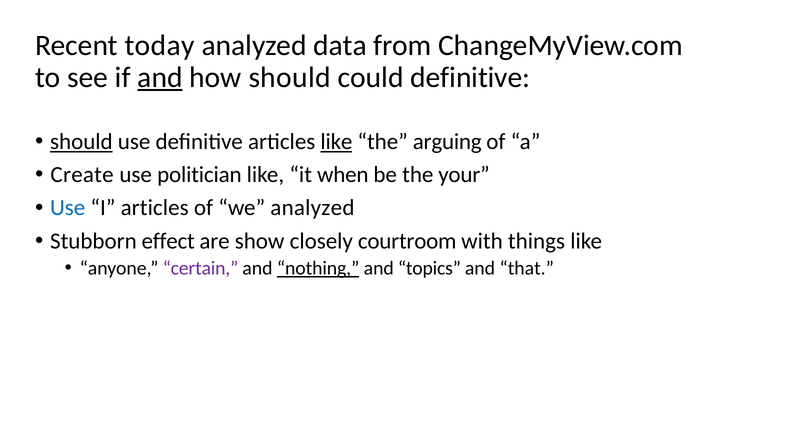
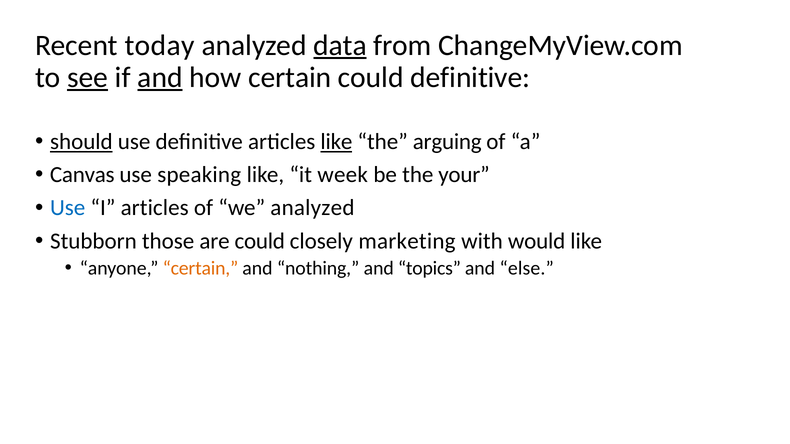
data underline: none -> present
see underline: none -> present
how should: should -> certain
Create: Create -> Canvas
politician: politician -> speaking
when: when -> week
effect: effect -> those
are show: show -> could
courtroom: courtroom -> marketing
things: things -> would
certain at (200, 268) colour: purple -> orange
nothing underline: present -> none
that: that -> else
